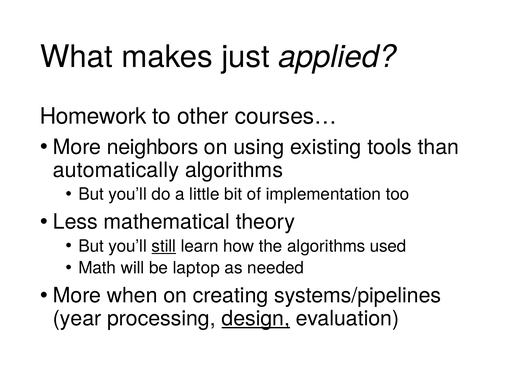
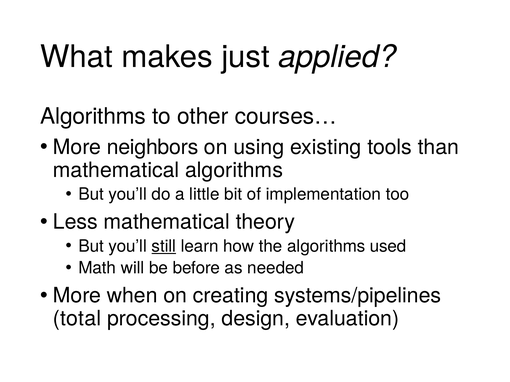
Homework at (93, 116): Homework -> Algorithms
automatically at (116, 170): automatically -> mathematical
laptop: laptop -> before
year: year -> total
design underline: present -> none
